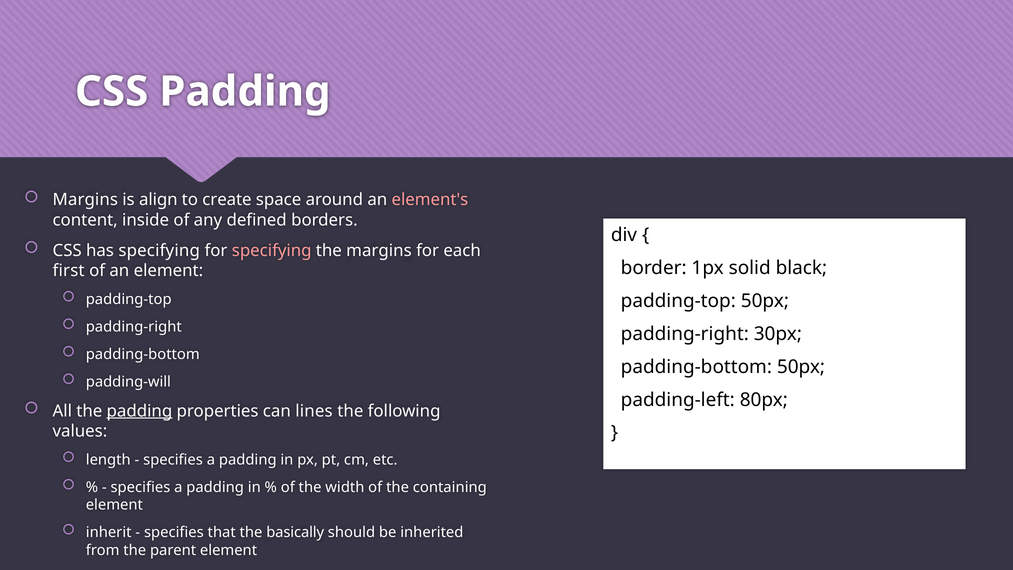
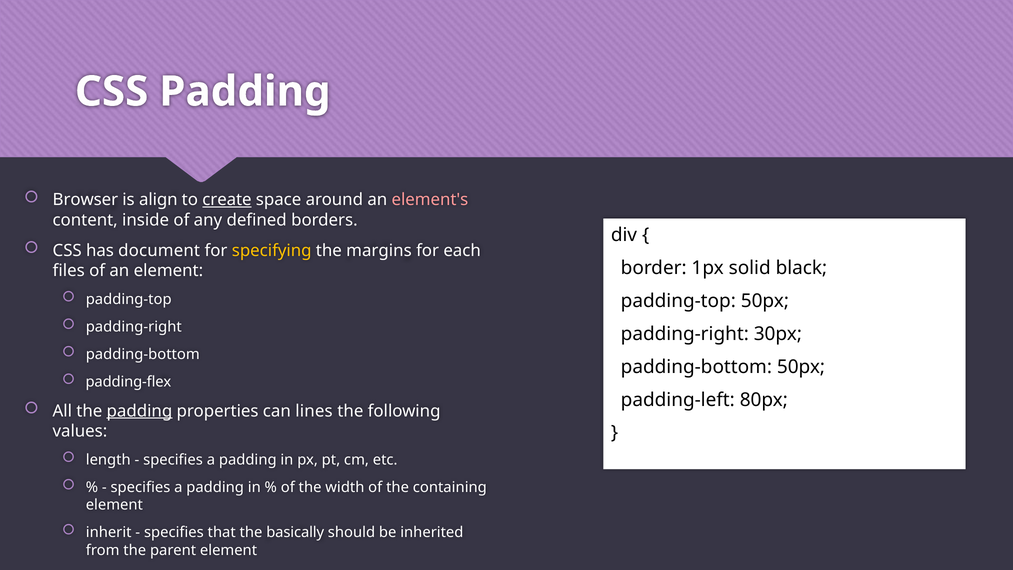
Margins at (85, 200): Margins -> Browser
create underline: none -> present
has specifying: specifying -> document
specifying at (272, 250) colour: pink -> yellow
first: first -> files
padding-will: padding-will -> padding-flex
